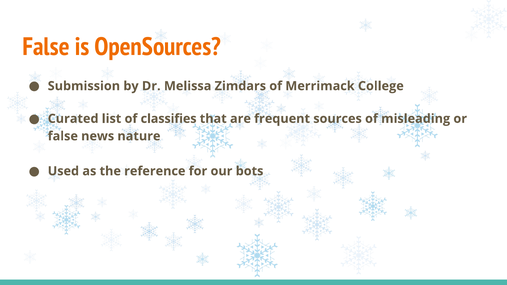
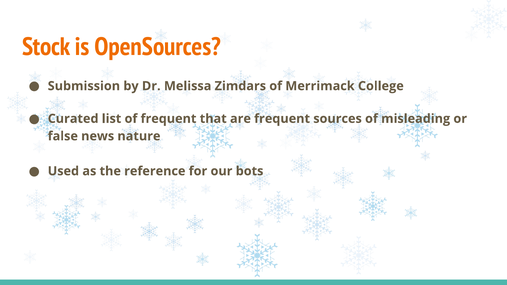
False at (46, 47): False -> Stock
of classifies: classifies -> frequent
